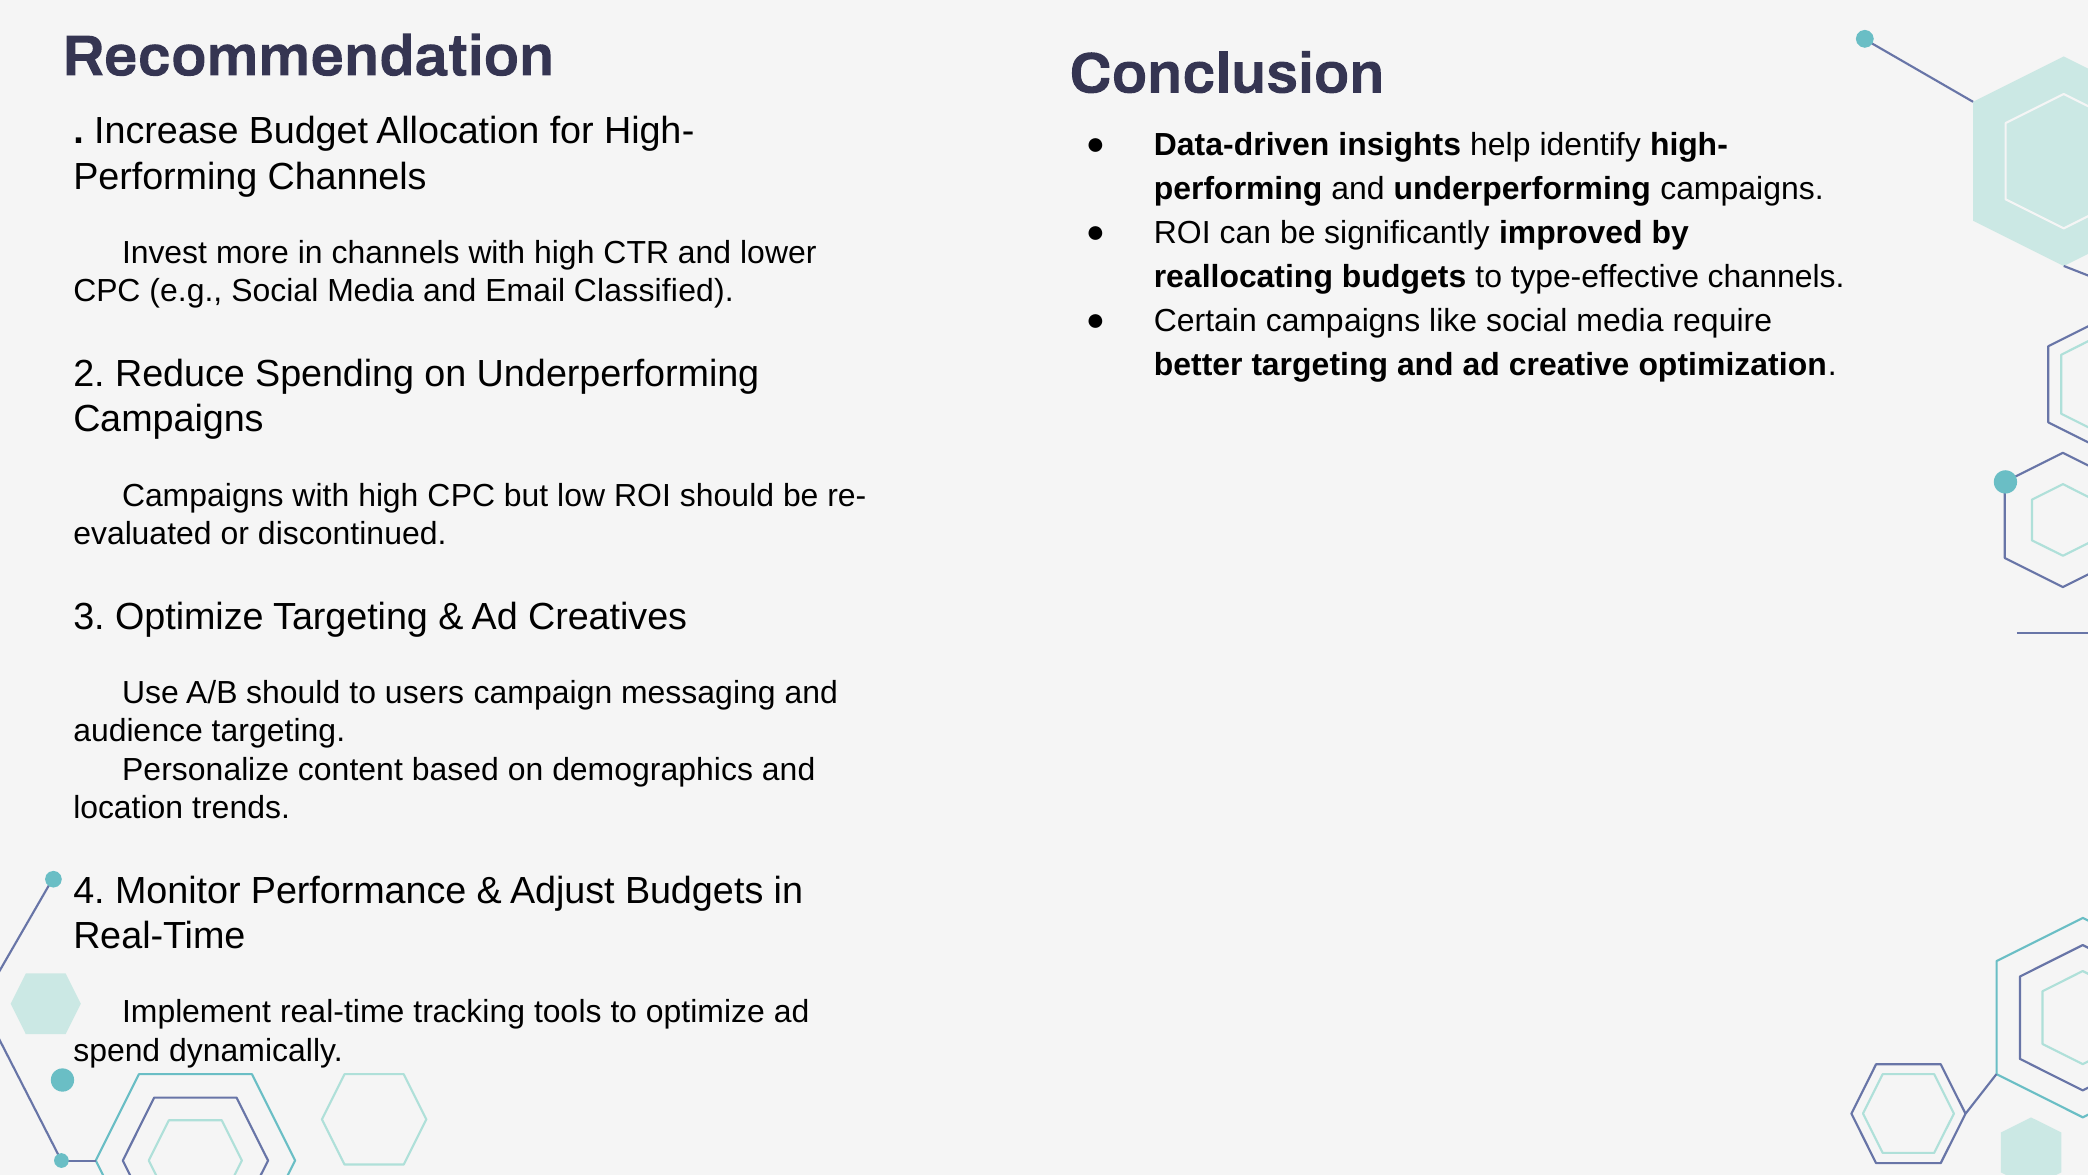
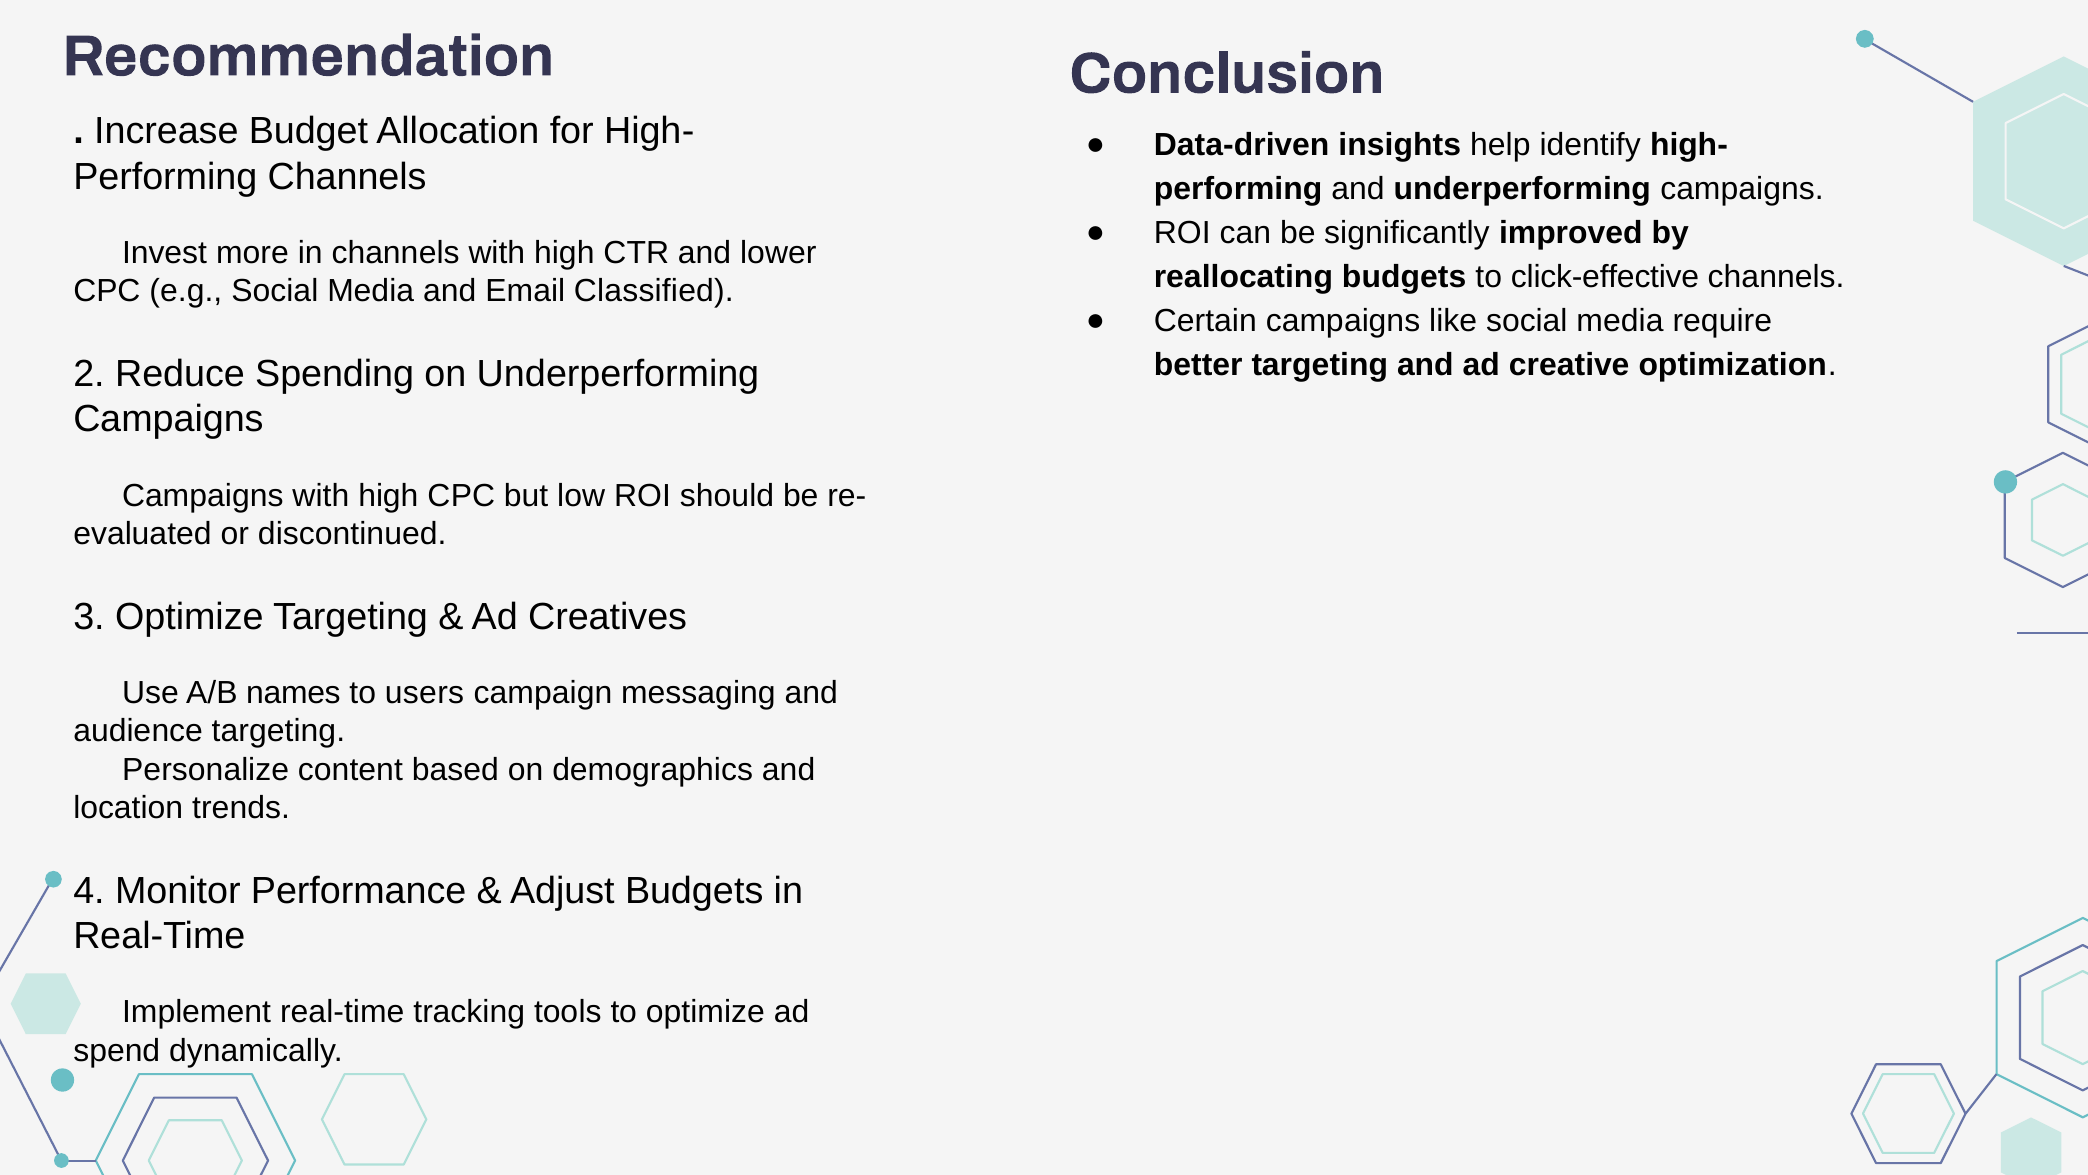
type-effective: type-effective -> click-effective
A/B should: should -> names
